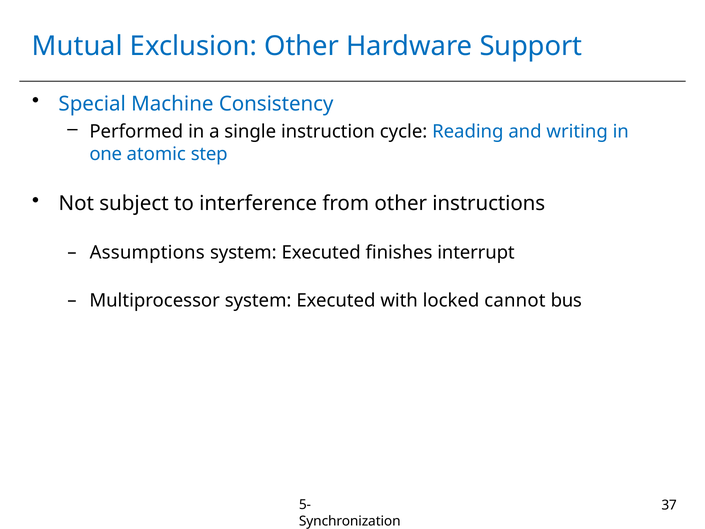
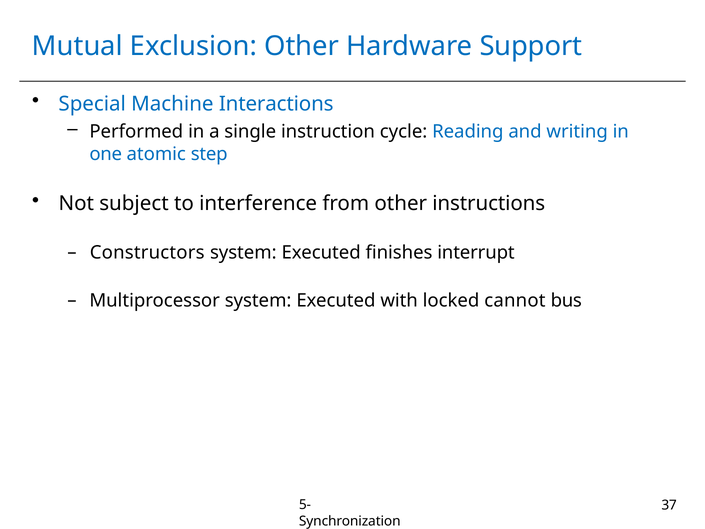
Consistency: Consistency -> Interactions
Assumptions: Assumptions -> Constructors
